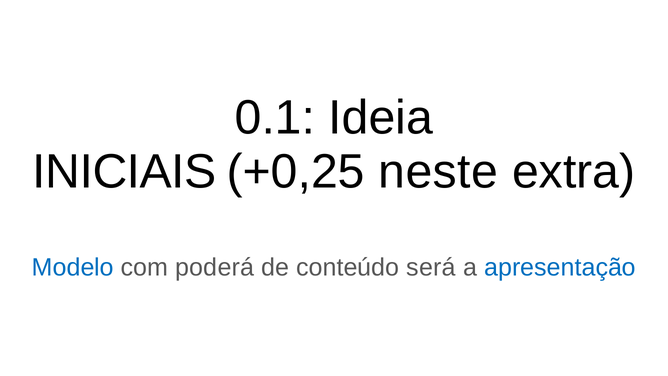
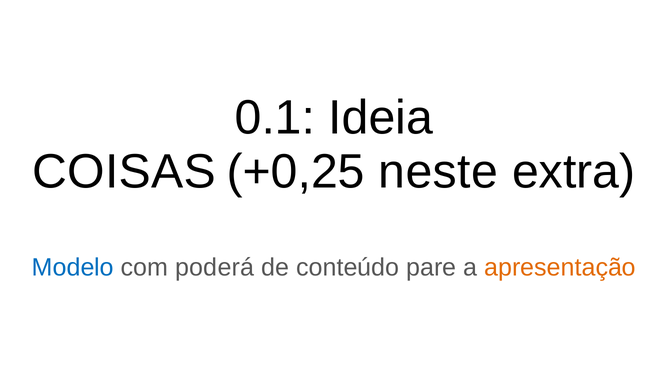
INICIAIS: INICIAIS -> COISAS
será: será -> pare
apresentação colour: blue -> orange
